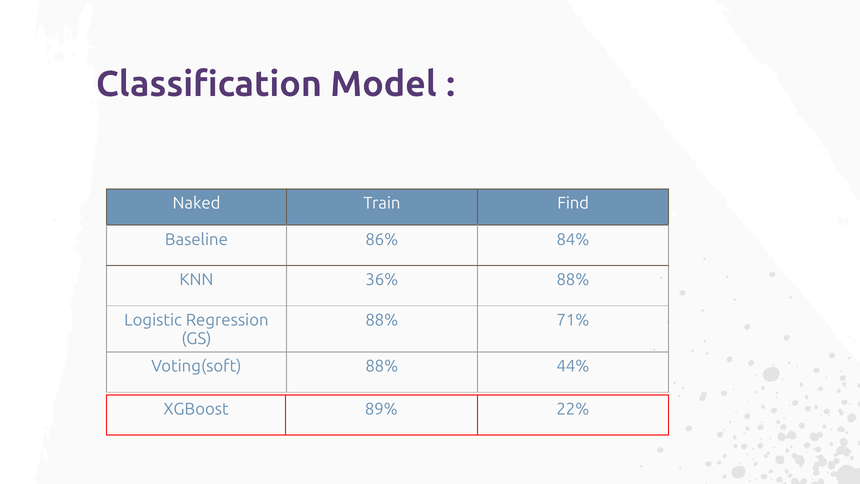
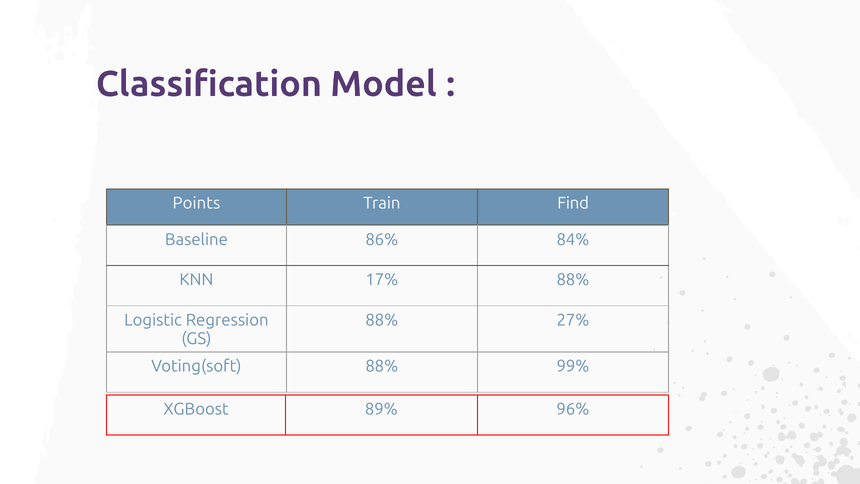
Naked: Naked -> Points
36%: 36% -> 17%
71%: 71% -> 27%
44%: 44% -> 99%
22%: 22% -> 96%
